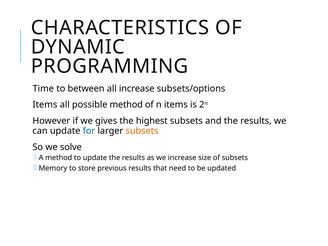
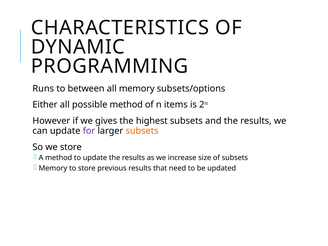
Time: Time -> Runs
all increase: increase -> memory
Items at (45, 105): Items -> Either
for colour: blue -> purple
we solve: solve -> store
